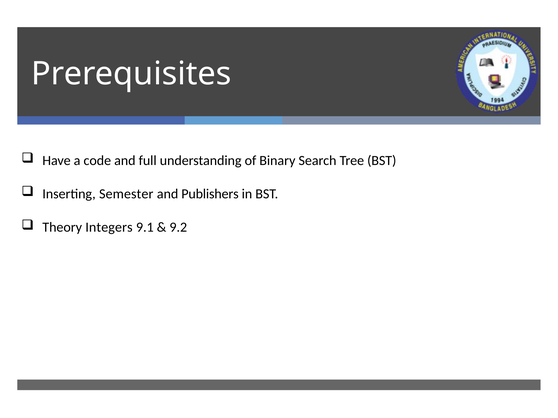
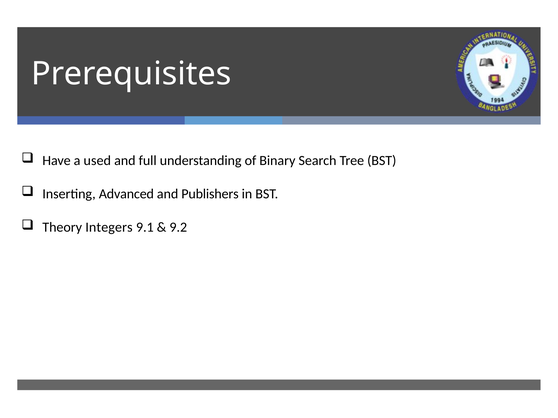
code: code -> used
Semester: Semester -> Advanced
